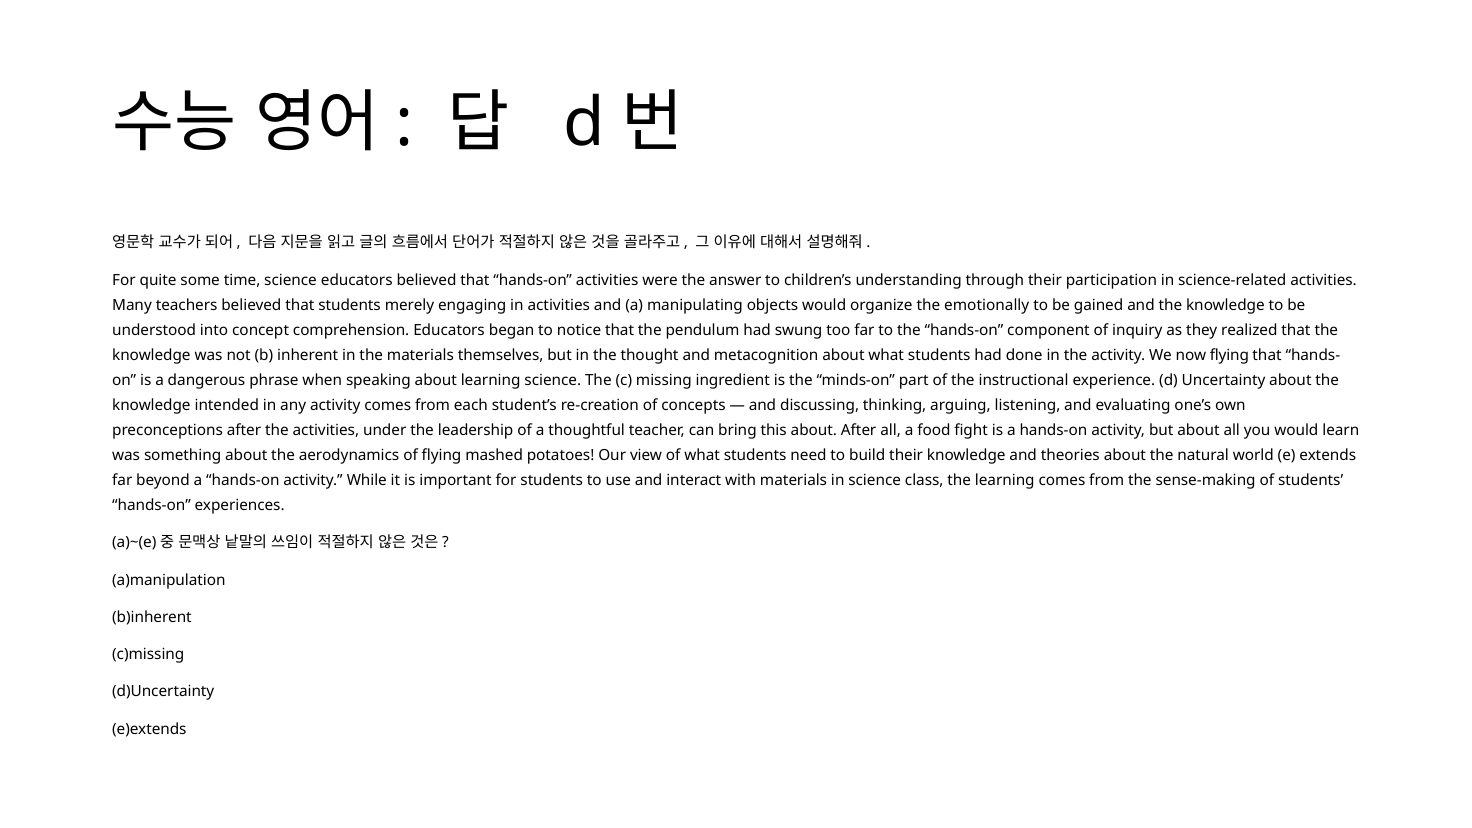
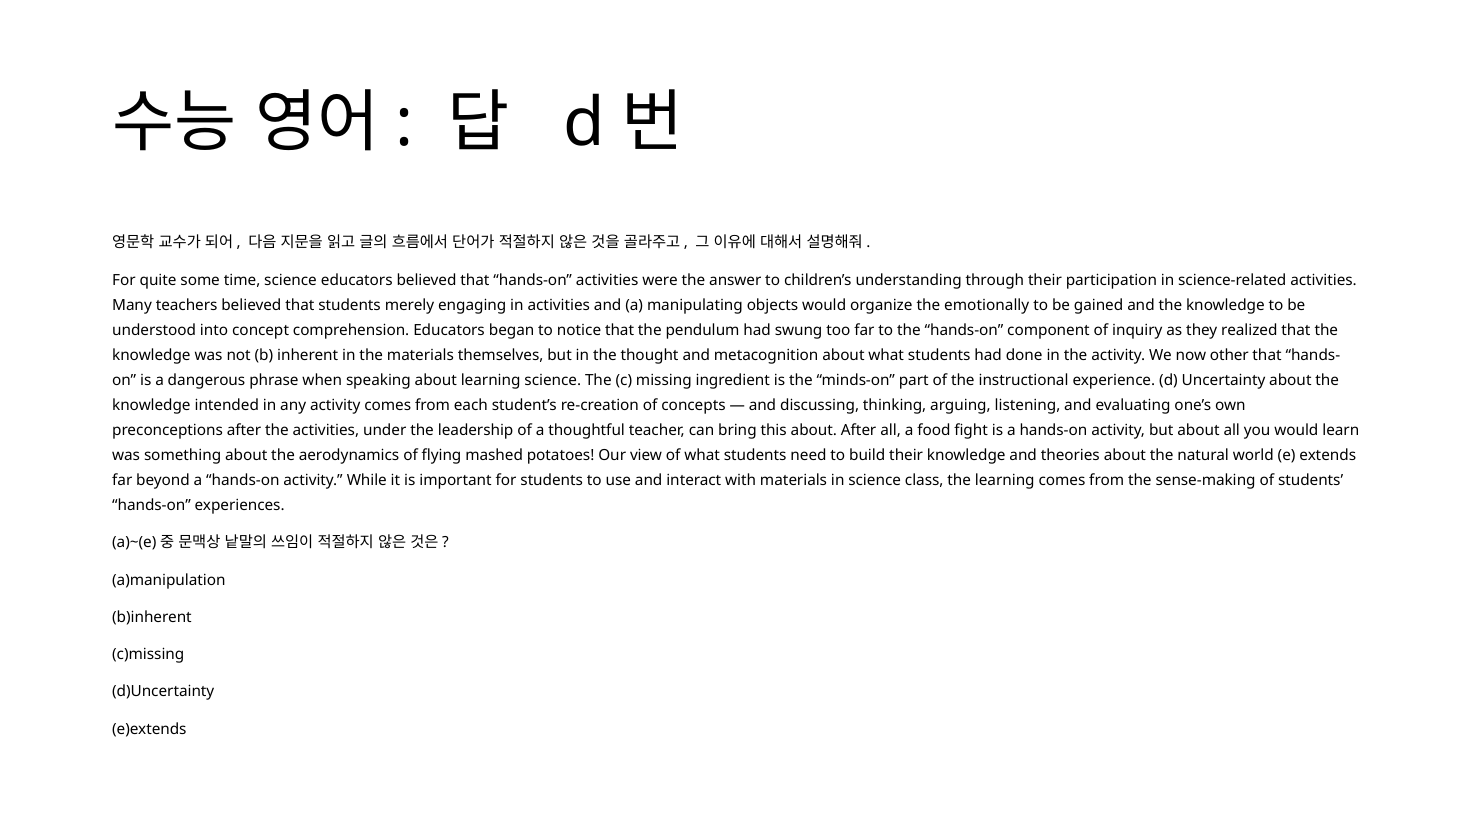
now flying: flying -> other
